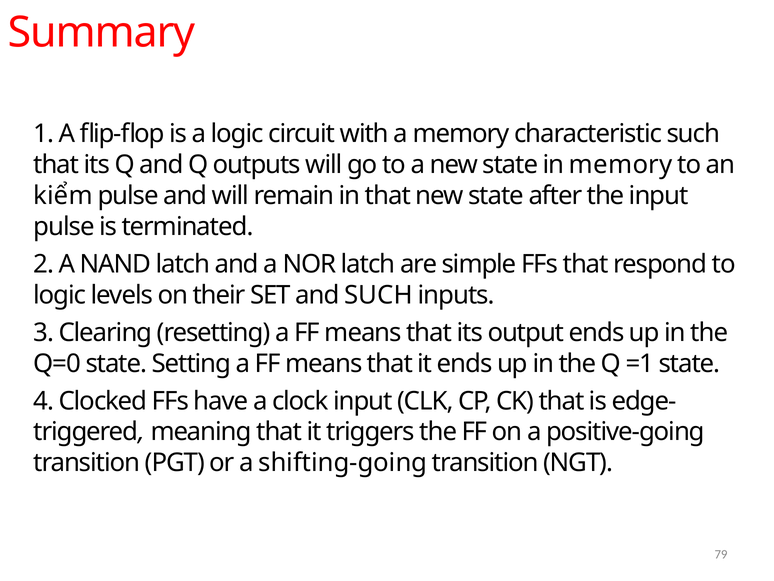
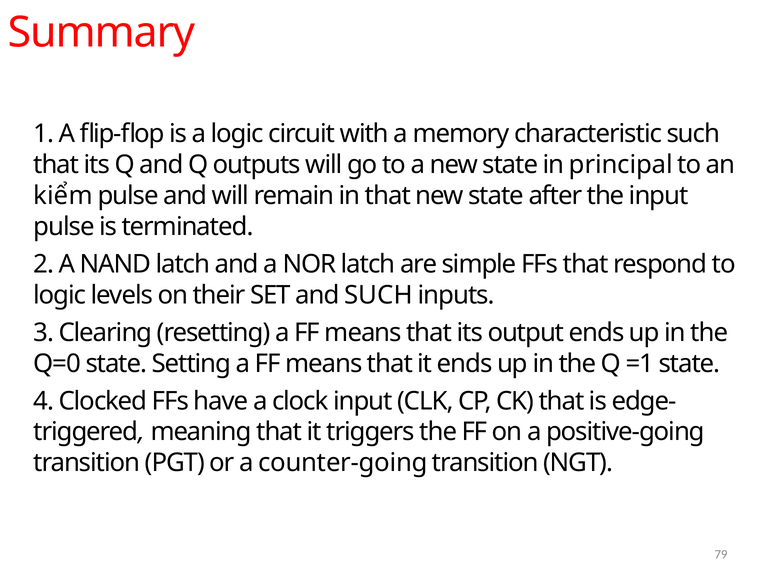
in memory: memory -> principal
shifting-going: shifting-going -> counter-going
